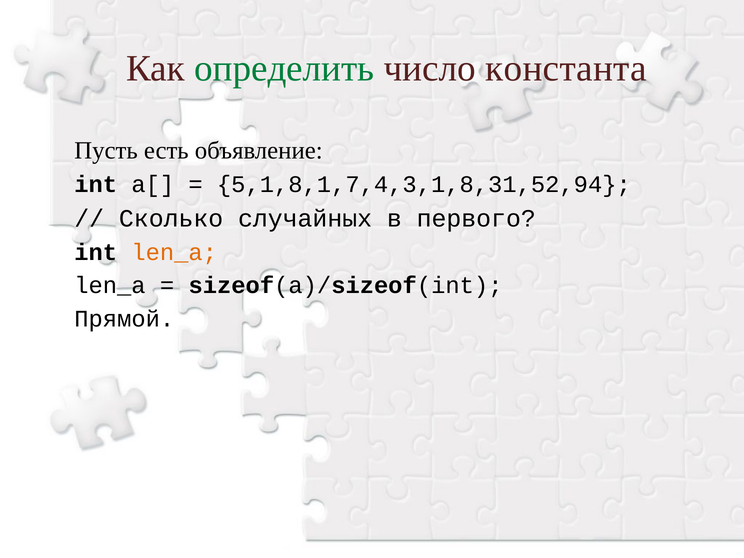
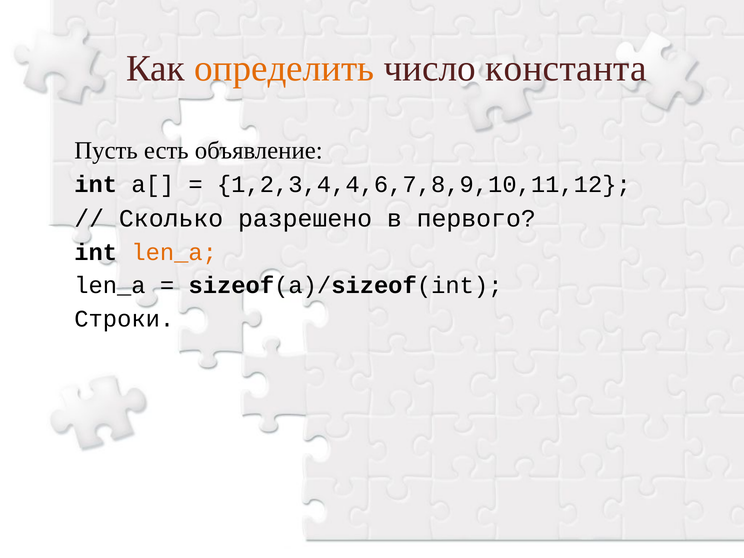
определить colour: green -> orange
5,1,8,1,7,4,3,1,8,31,52,94: 5,1,8,1,7,4,3,1,8,31,52,94 -> 1,2,3,4,4,6,7,8,9,10,11,12
случайных: случайных -> разрешено
Прямой: Прямой -> Строки
